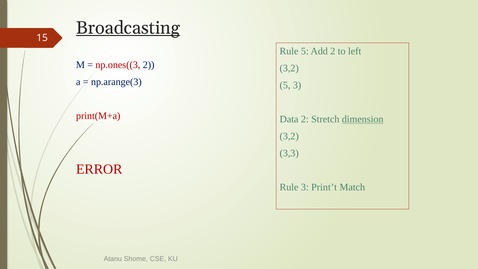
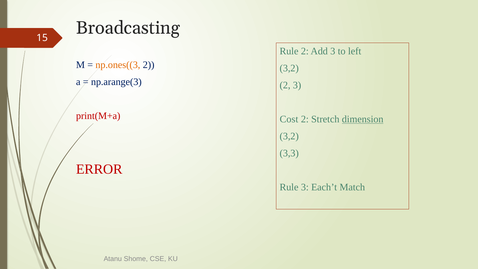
Broadcasting underline: present -> none
Rule 5: 5 -> 2
Add 2: 2 -> 3
np.ones((3 colour: red -> orange
5 at (285, 85): 5 -> 2
Data: Data -> Cost
Print’t: Print’t -> Each’t
